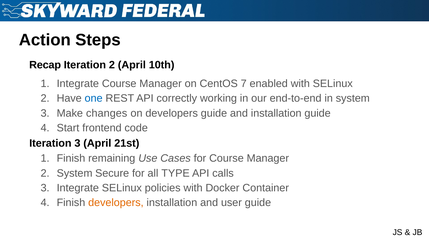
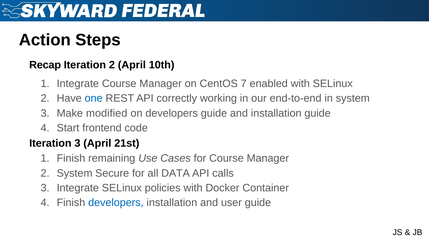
changes: changes -> modified
TYPE: TYPE -> DATA
developers at (116, 203) colour: orange -> blue
